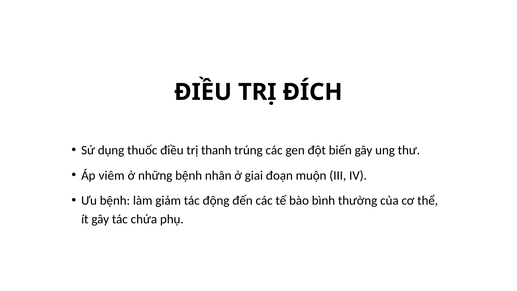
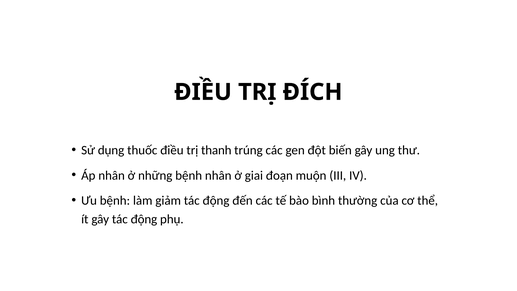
Áp viêm: viêm -> nhân
gây tác chứa: chứa -> động
